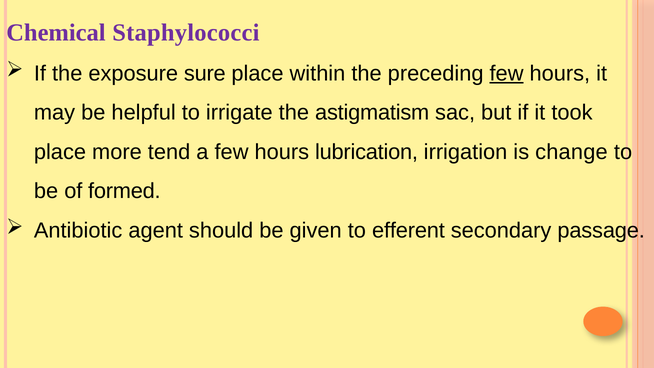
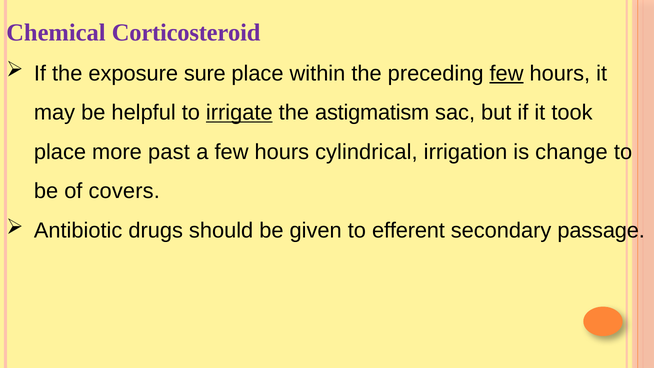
Staphylococci: Staphylococci -> Corticosteroid
irrigate underline: none -> present
tend: tend -> past
lubrication: lubrication -> cylindrical
formed: formed -> covers
agent: agent -> drugs
